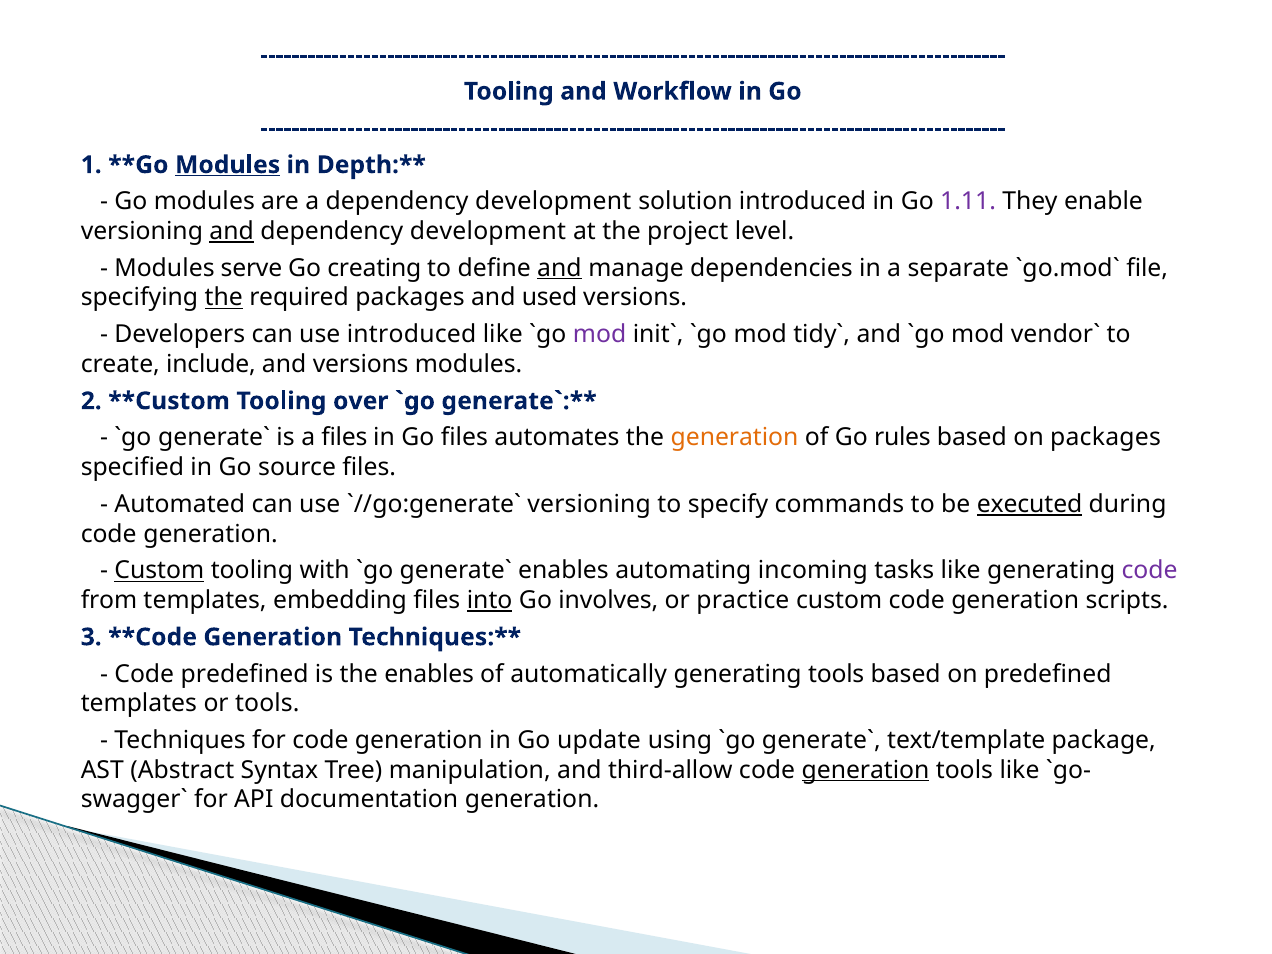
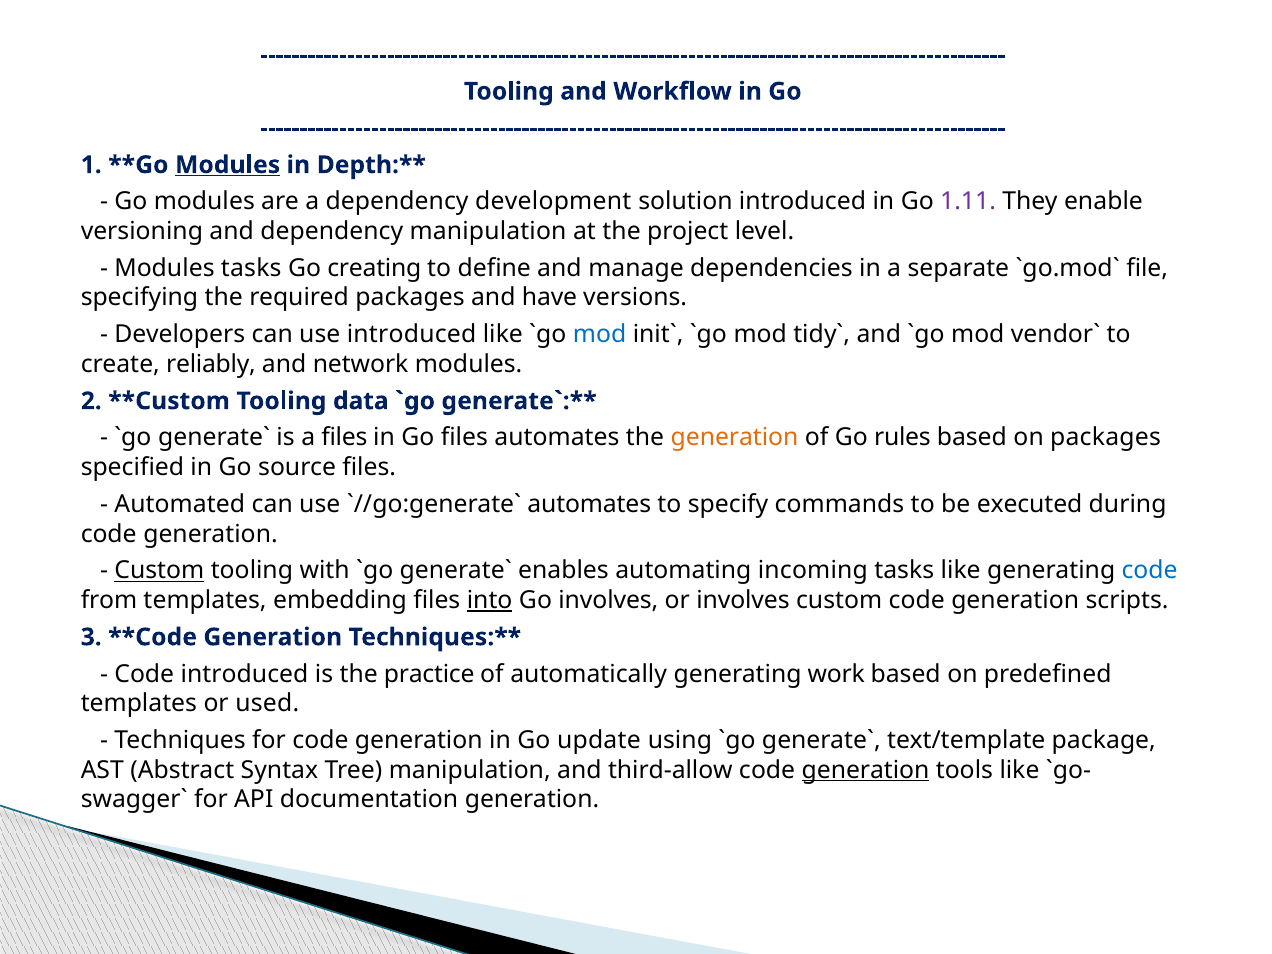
and at (232, 231) underline: present -> none
development at (488, 231): development -> manipulation
Modules serve: serve -> tasks
and at (559, 268) underline: present -> none
the at (224, 298) underline: present -> none
used: used -> have
mod at (600, 335) colour: purple -> blue
include: include -> reliably
and versions: versions -> network
over: over -> data
versioning at (589, 504): versioning -> automates
executed underline: present -> none
code at (1150, 571) colour: purple -> blue
or practice: practice -> involves
Code predefined: predefined -> introduced
the enables: enables -> practice
generating tools: tools -> work
or tools: tools -> used
